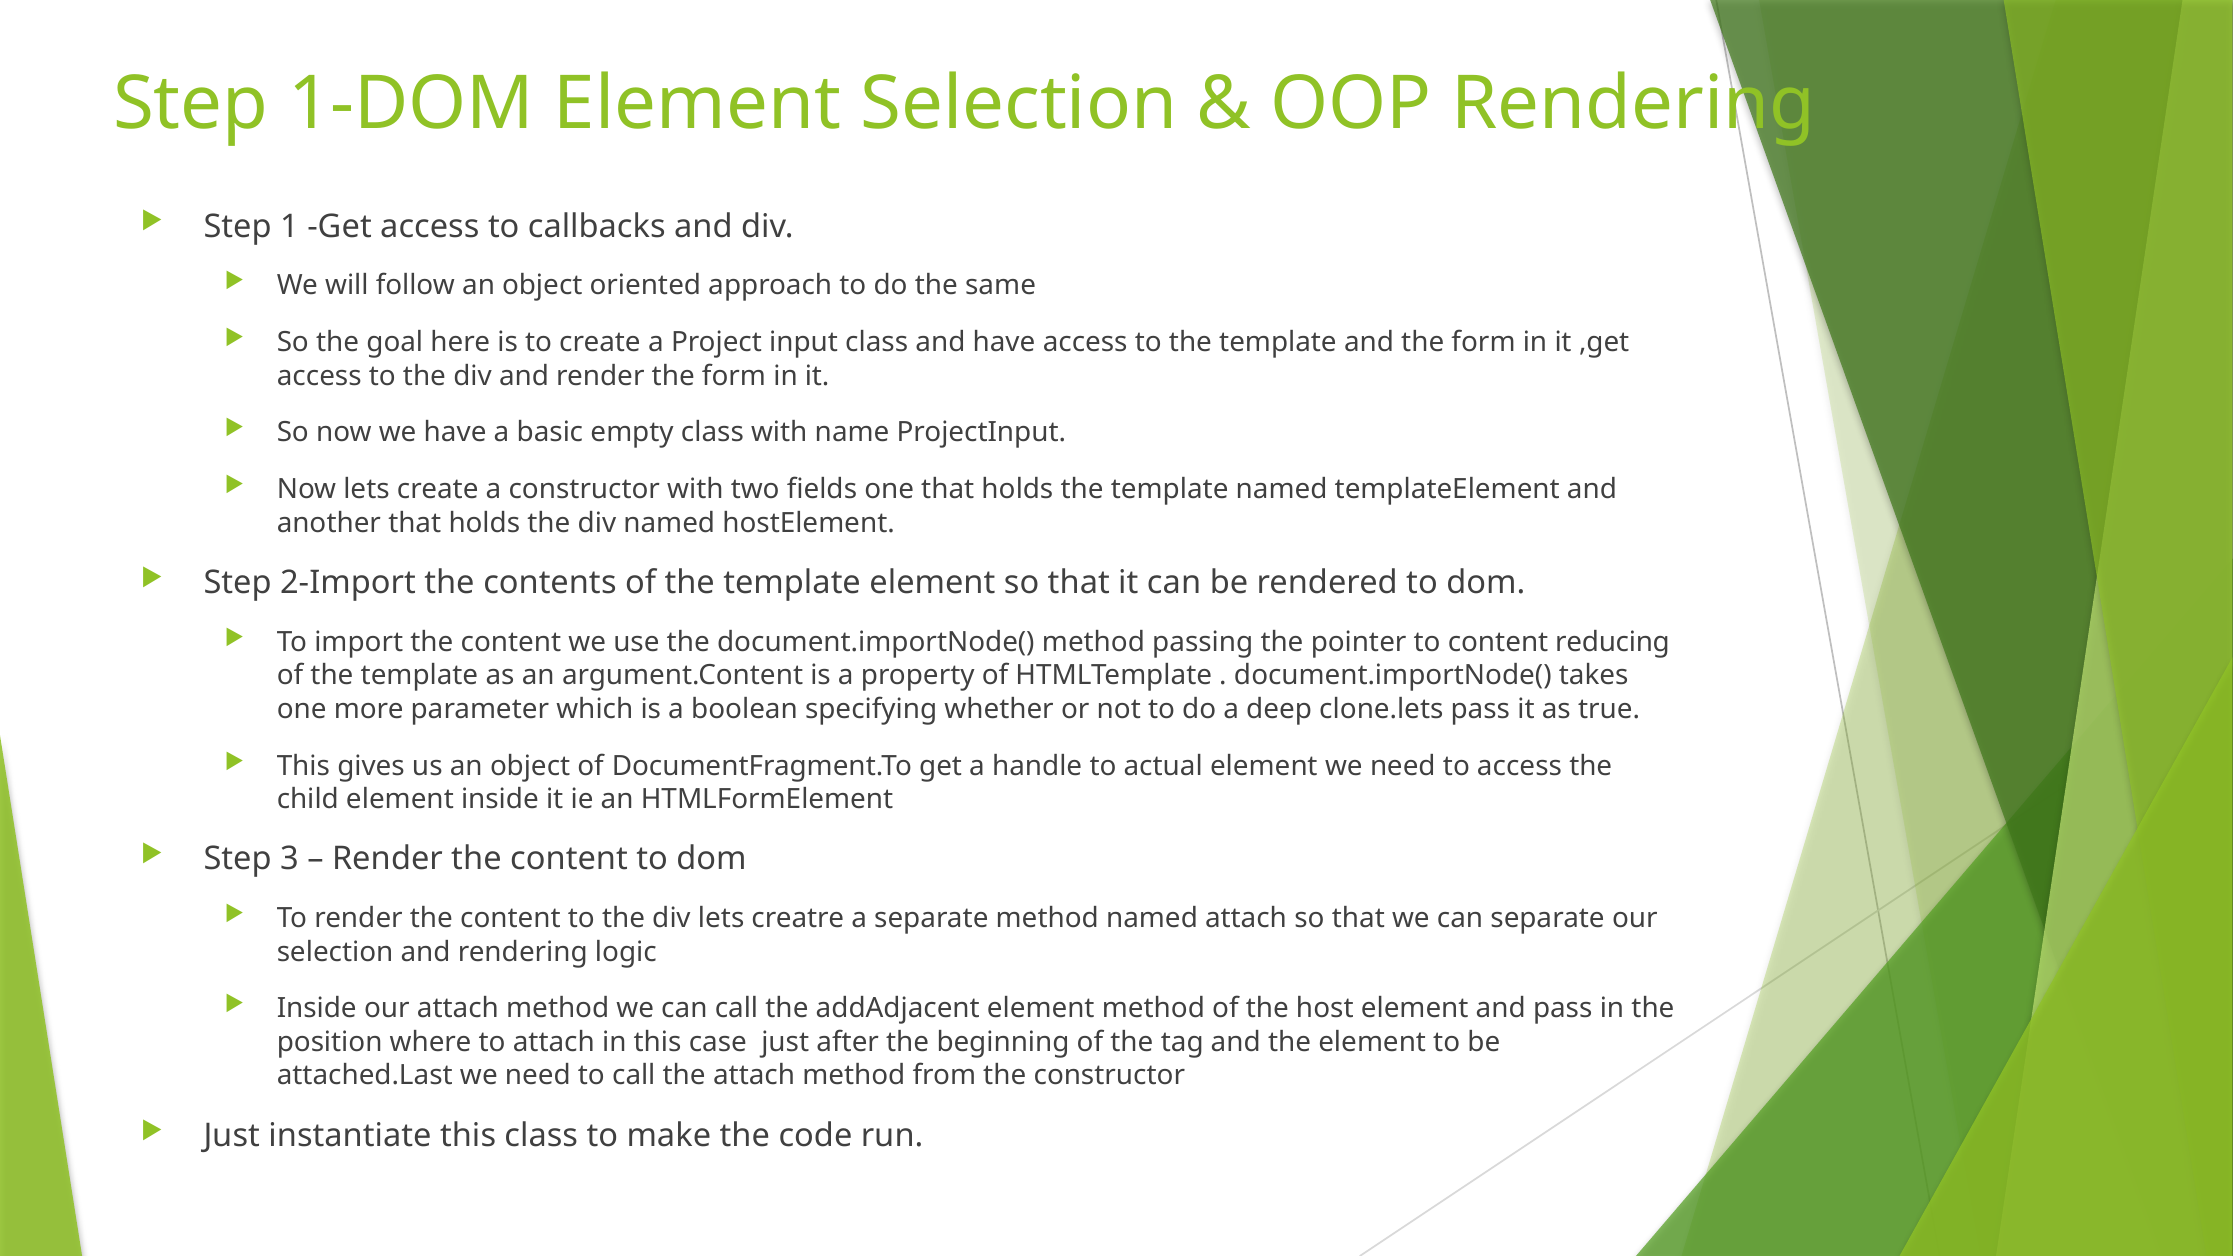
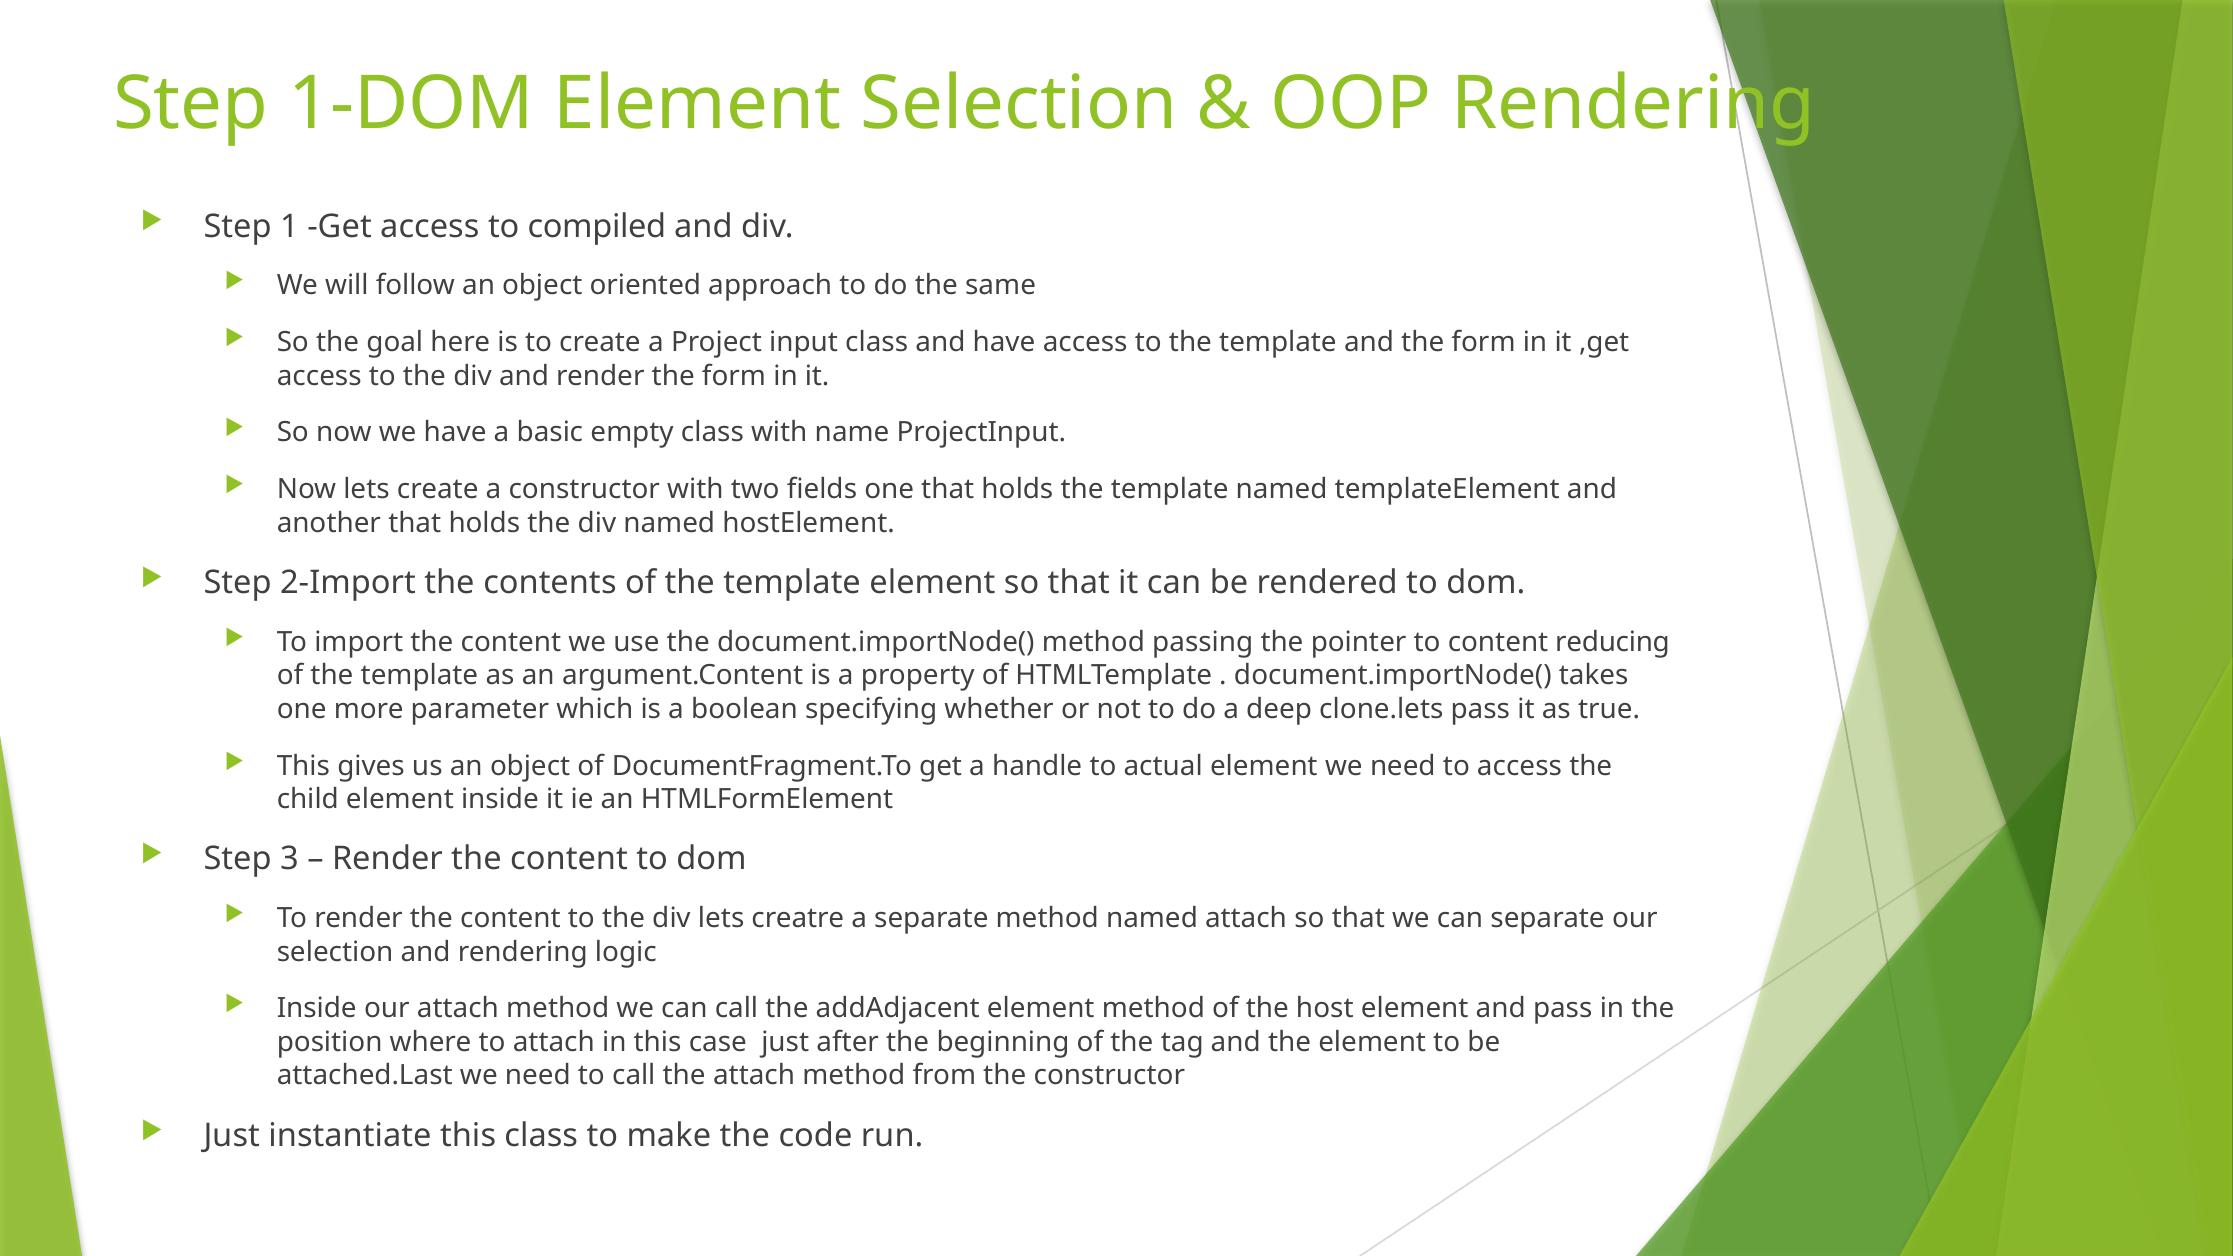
callbacks: callbacks -> compiled
